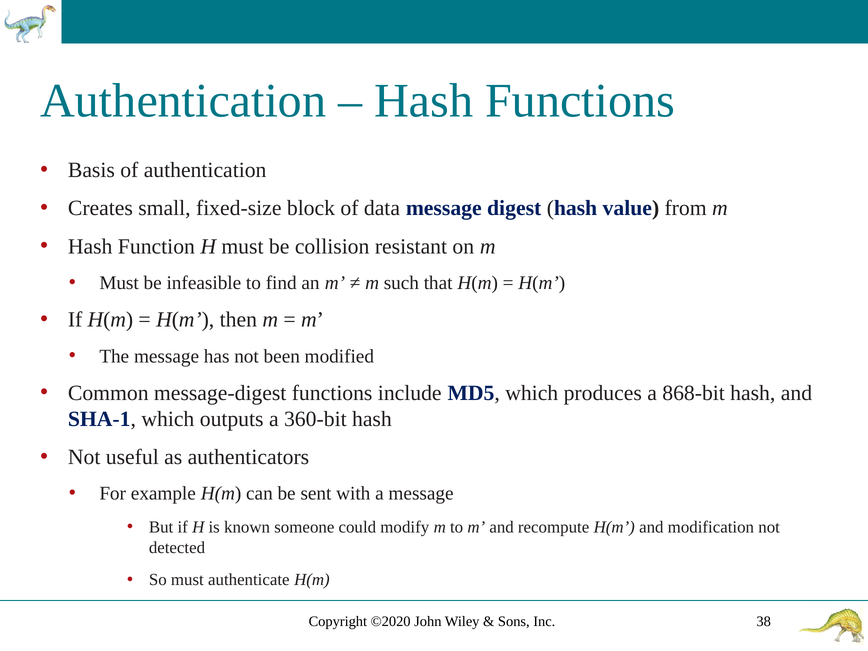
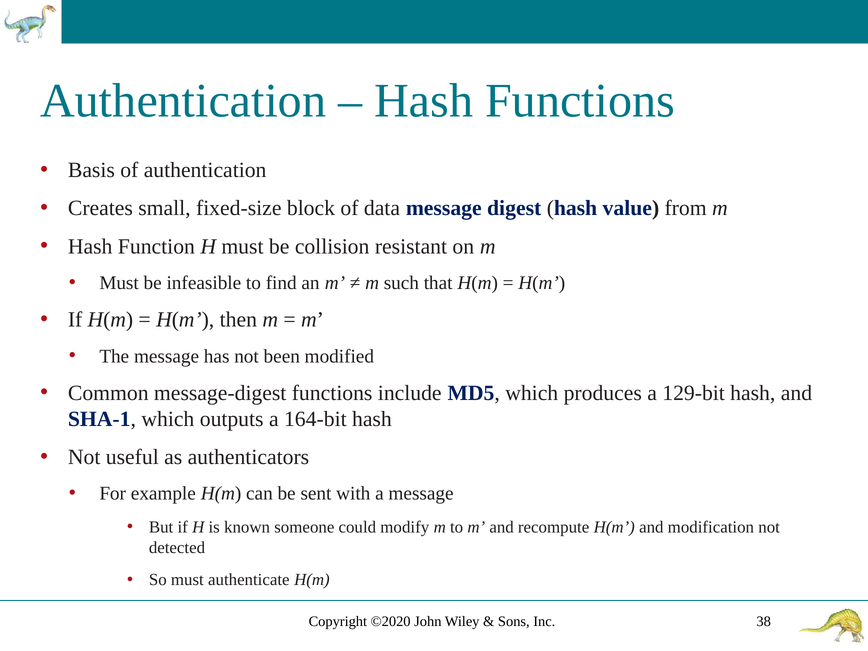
868-bit: 868-bit -> 129-bit
360-bit: 360-bit -> 164-bit
